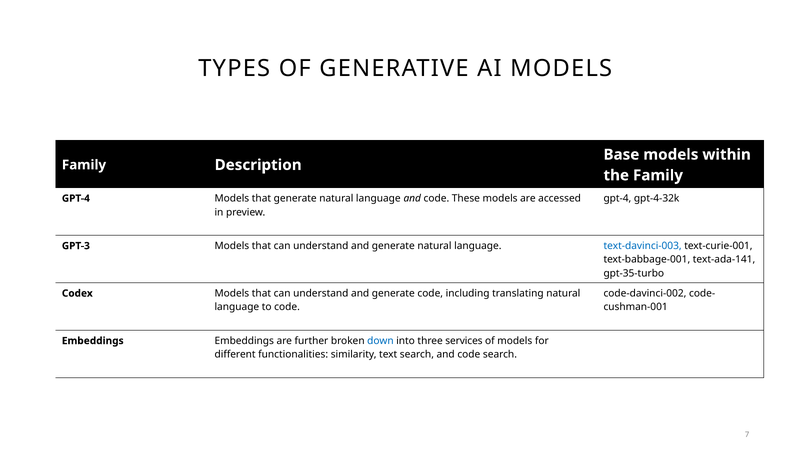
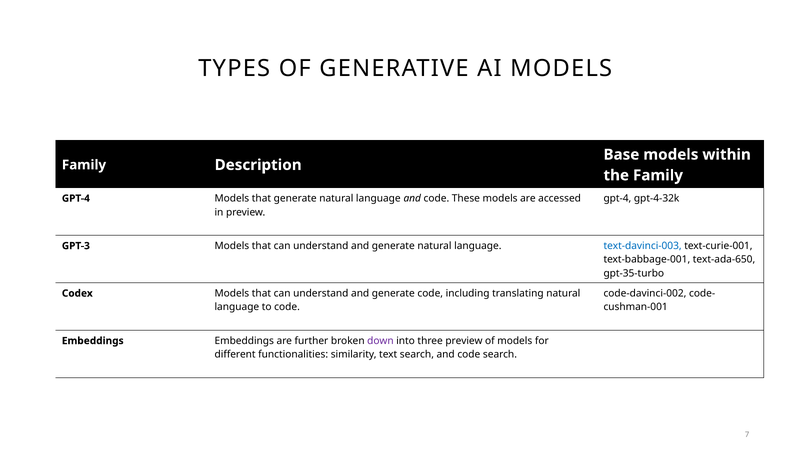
text-ada-141: text-ada-141 -> text-ada-650
down colour: blue -> purple
three services: services -> preview
